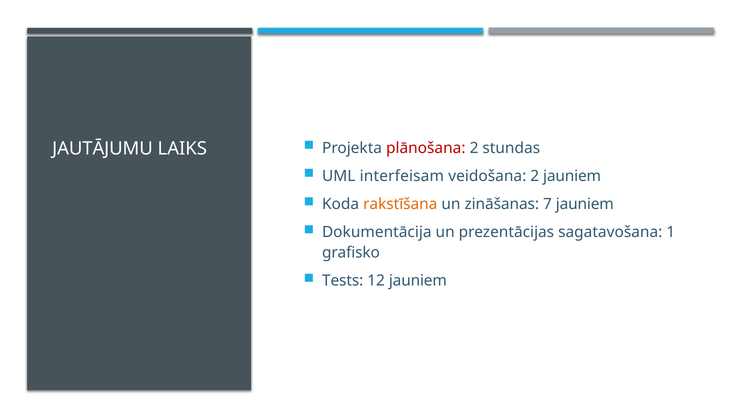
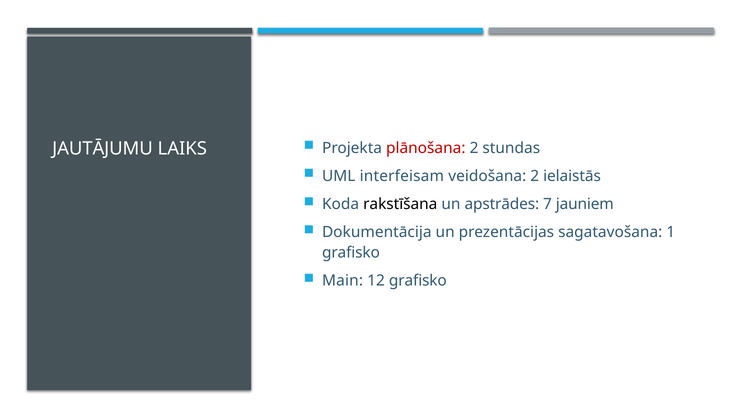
2 jauniem: jauniem -> ielaistās
rakstīšana colour: orange -> black
zināšanas: zināšanas -> apstrādes
Tests: Tests -> Main
12 jauniem: jauniem -> grafisko
